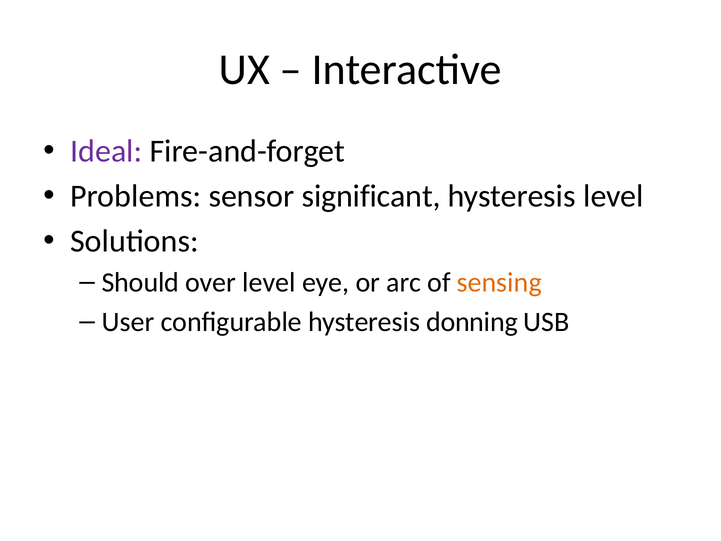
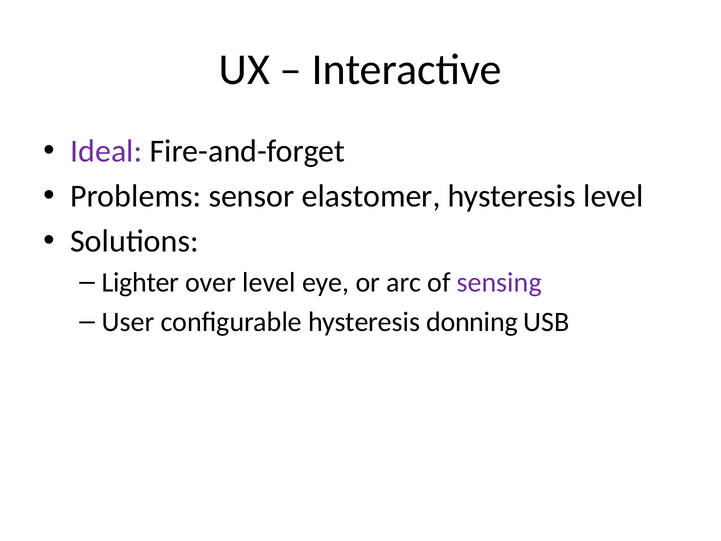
significant: significant -> elastomer
Should: Should -> Lighter
sensing colour: orange -> purple
